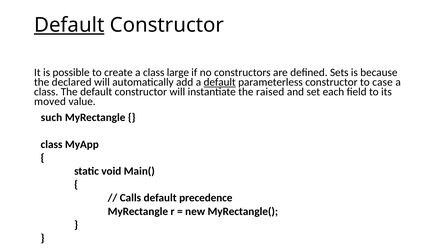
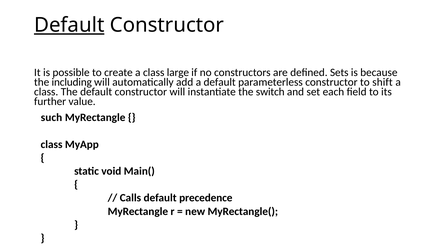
declared: declared -> including
default at (220, 82) underline: present -> none
case: case -> shift
raised: raised -> switch
moved: moved -> further
